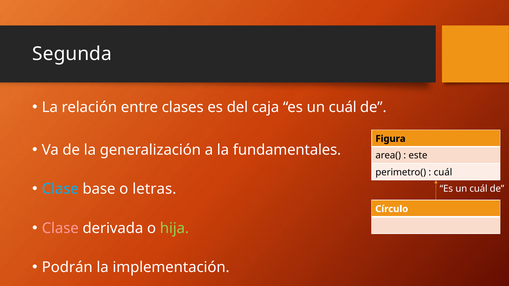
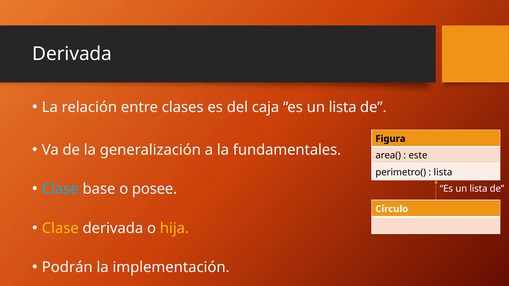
Segunda at (72, 54): Segunda -> Derivada
cuál at (343, 107): cuál -> lista
cuál at (443, 172): cuál -> lista
letras: letras -> posee
cuál at (478, 189): cuál -> lista
Clase at (60, 228) colour: pink -> yellow
hija colour: light green -> yellow
